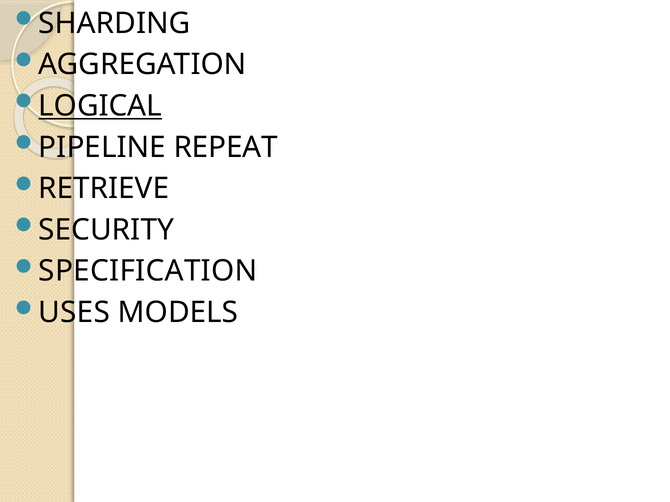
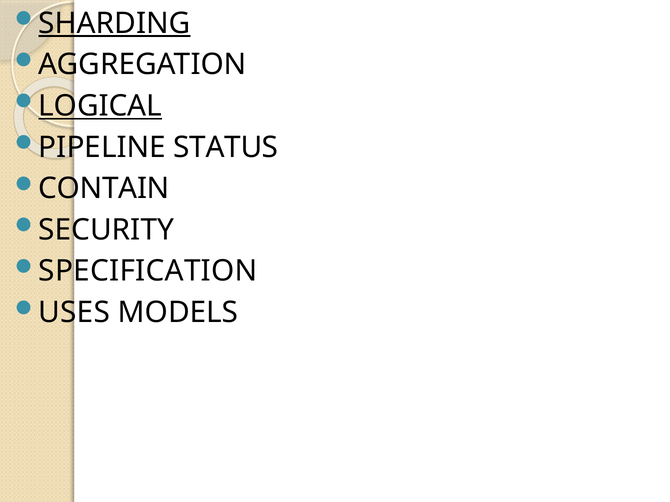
SHARDING underline: none -> present
REPEAT: REPEAT -> STATUS
RETRIEVE: RETRIEVE -> CONTAIN
